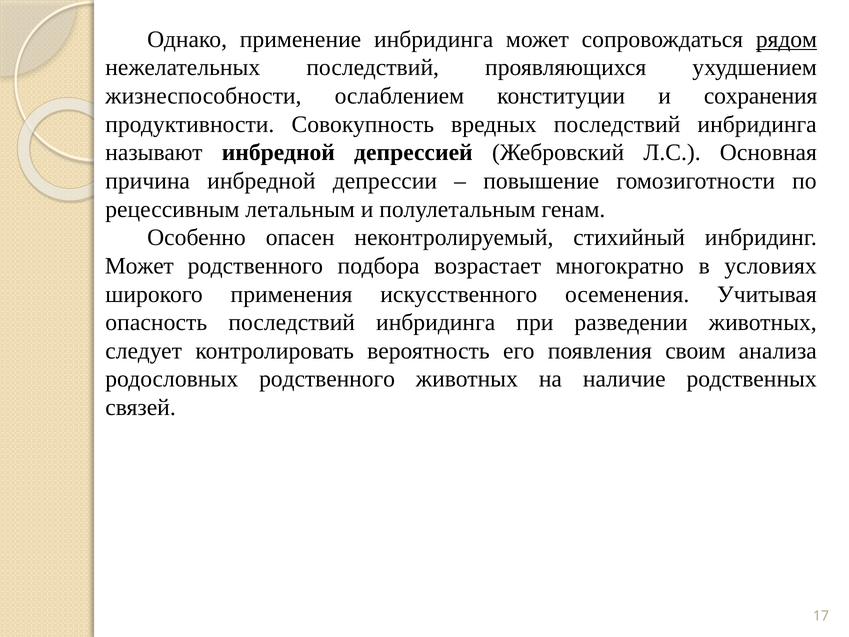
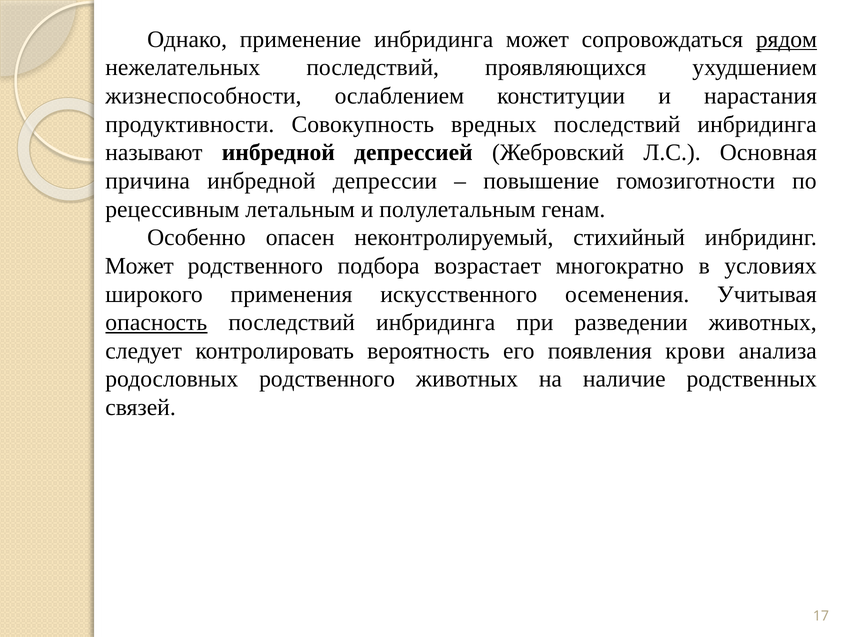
сохранения: сохранения -> нарастания
опасность underline: none -> present
своим: своим -> крови
